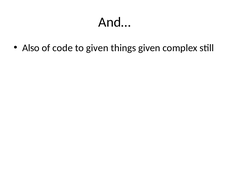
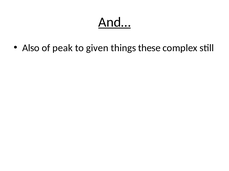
And… underline: none -> present
code: code -> peak
things given: given -> these
